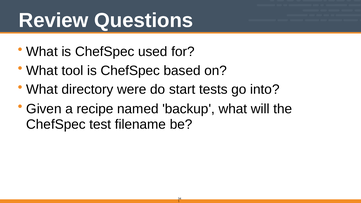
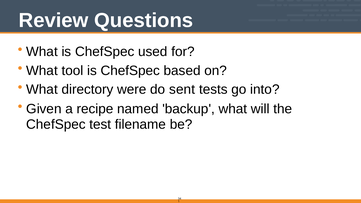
start: start -> sent
